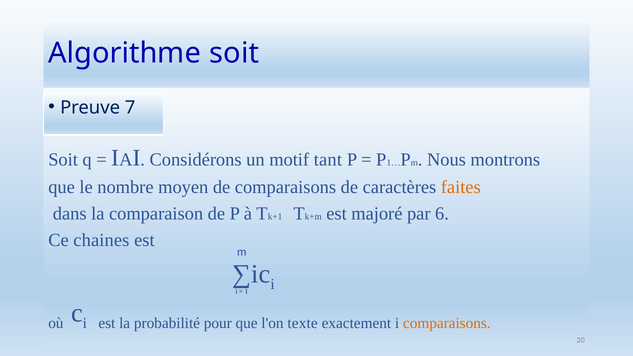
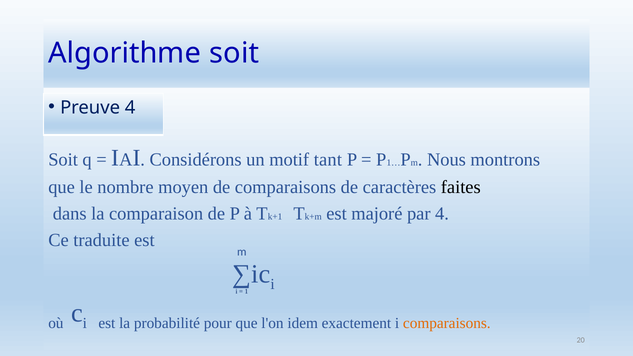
Preuve 7: 7 -> 4
faites colour: orange -> black
par 6: 6 -> 4
chaines: chaines -> traduite
texte: texte -> idem
